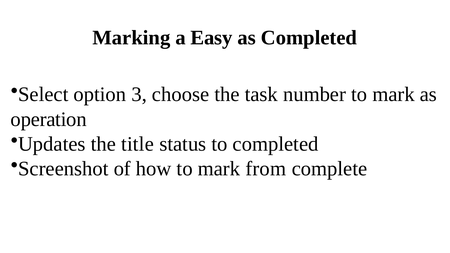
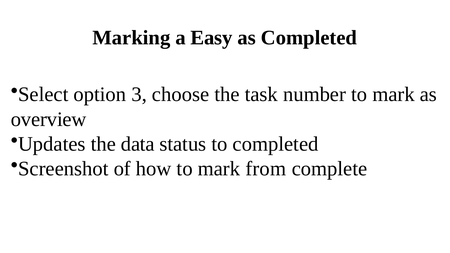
operation: operation -> overview
title: title -> data
